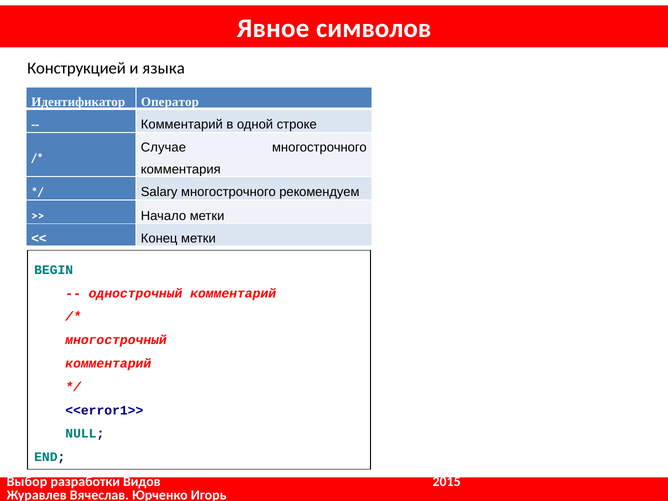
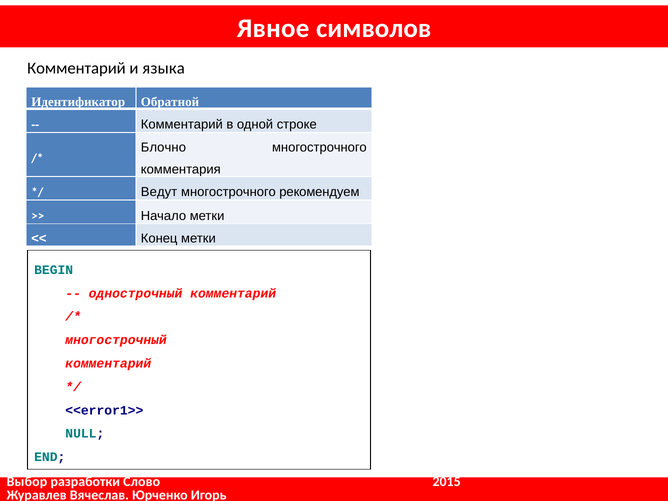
Конструкцией at (76, 68): Конструкцией -> Комментарий
Оператор: Оператор -> Обратной
Случае: Случае -> Блочно
Salary: Salary -> Ведут
Видов: Видов -> Слово
